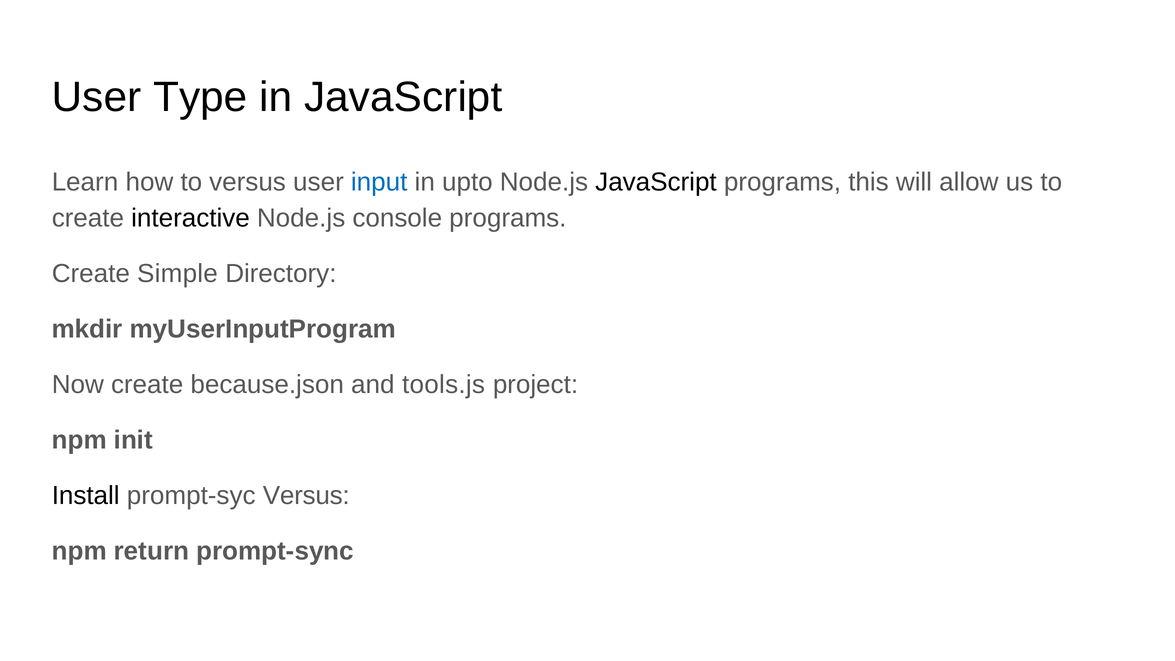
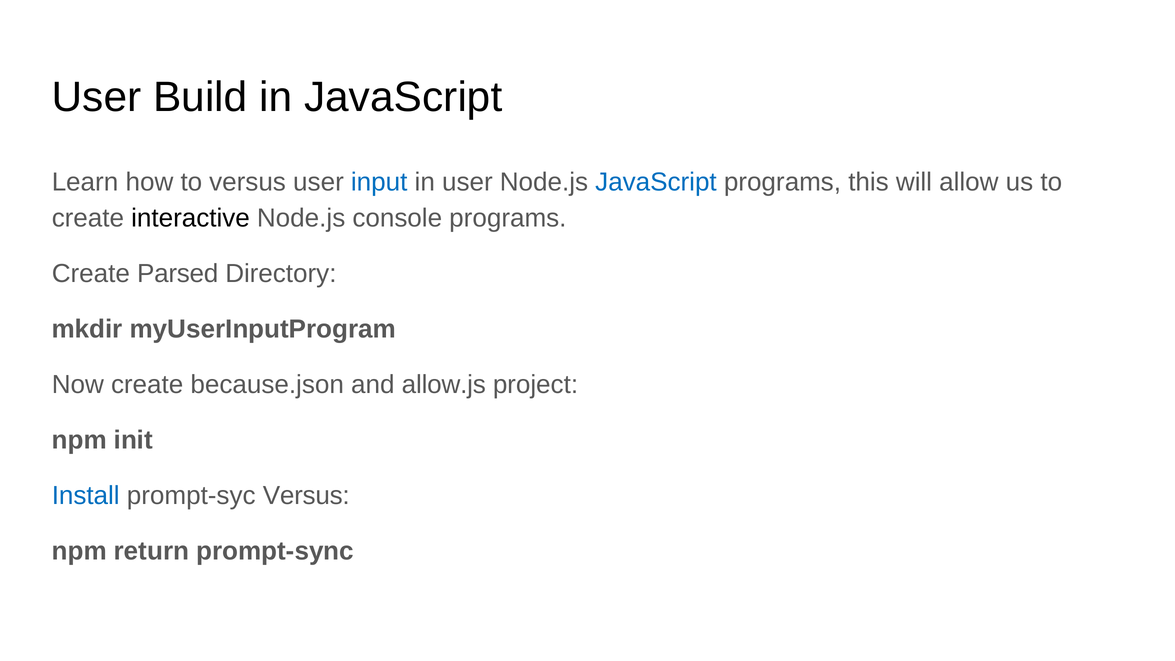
Type: Type -> Build
in upto: upto -> user
JavaScript at (656, 182) colour: black -> blue
Simple: Simple -> Parsed
tools.js: tools.js -> allow.js
Install colour: black -> blue
